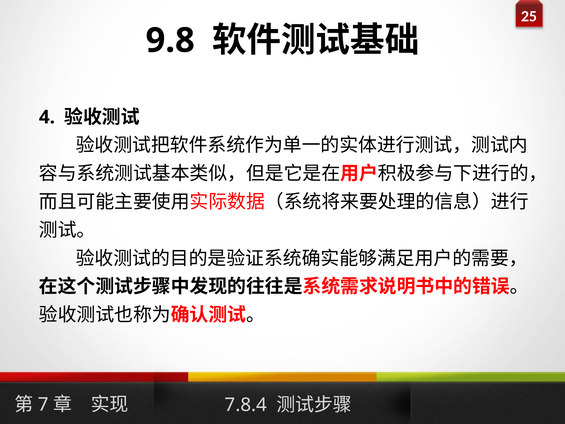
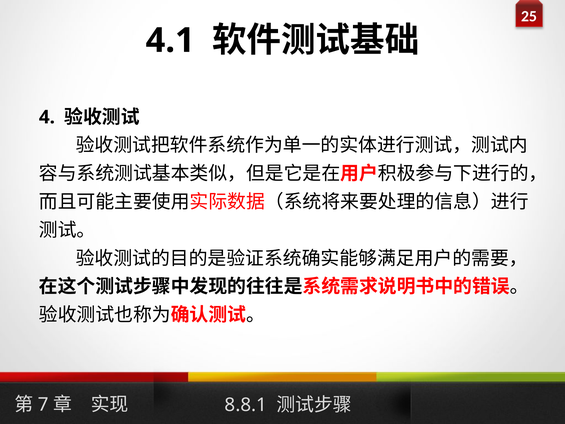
9.8: 9.8 -> 4.1
7.8.4: 7.8.4 -> 8.8.1
